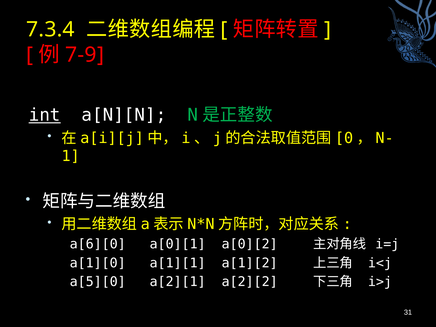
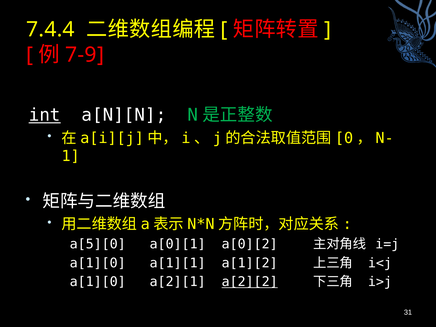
7.3.4: 7.3.4 -> 7.4.4
a[6][0: a[6][0 -> a[5][0
a[5][0 at (98, 282): a[5][0 -> a[1][0
a[2][2 underline: none -> present
